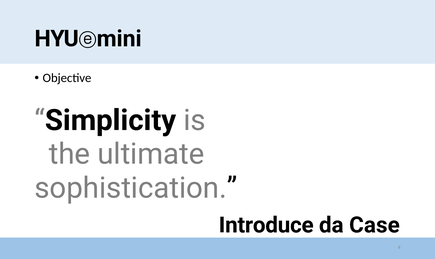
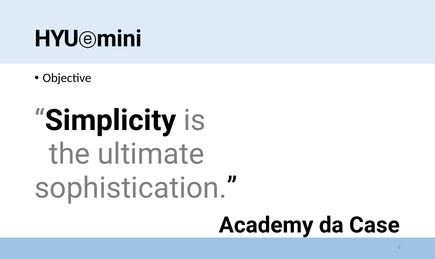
Introduce: Introduce -> Academy
